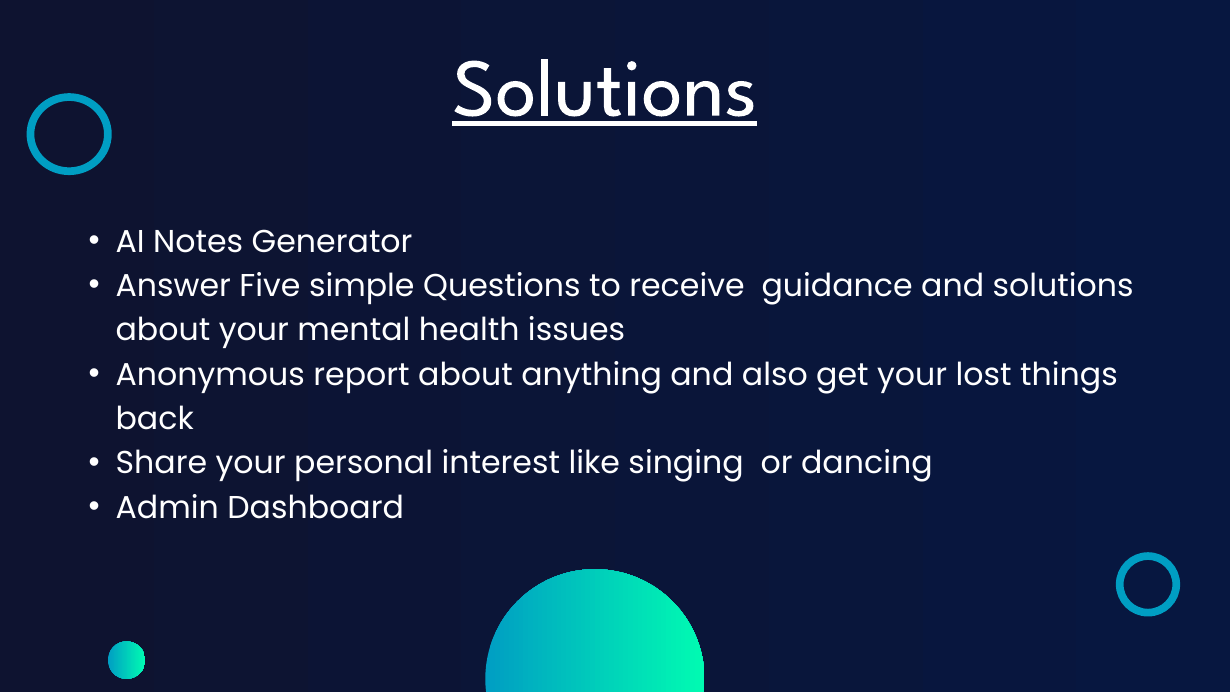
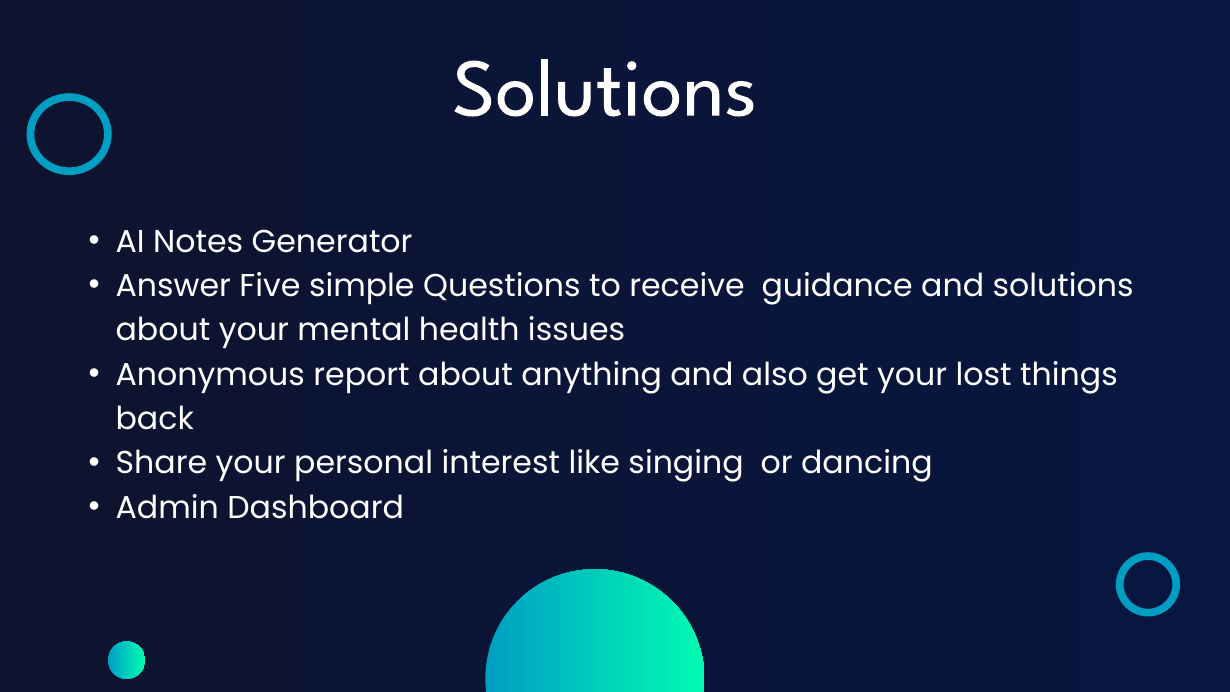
Solutions at (605, 89) underline: present -> none
